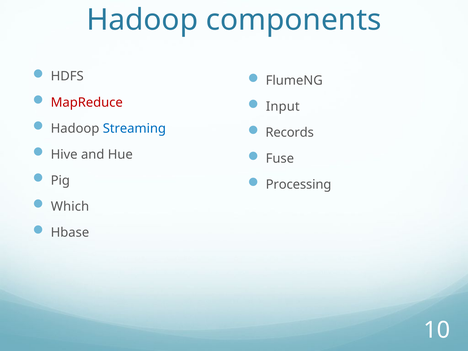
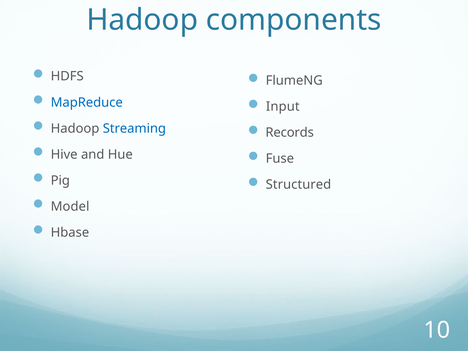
MapReduce colour: red -> blue
Processing: Processing -> Structured
Which: Which -> Model
